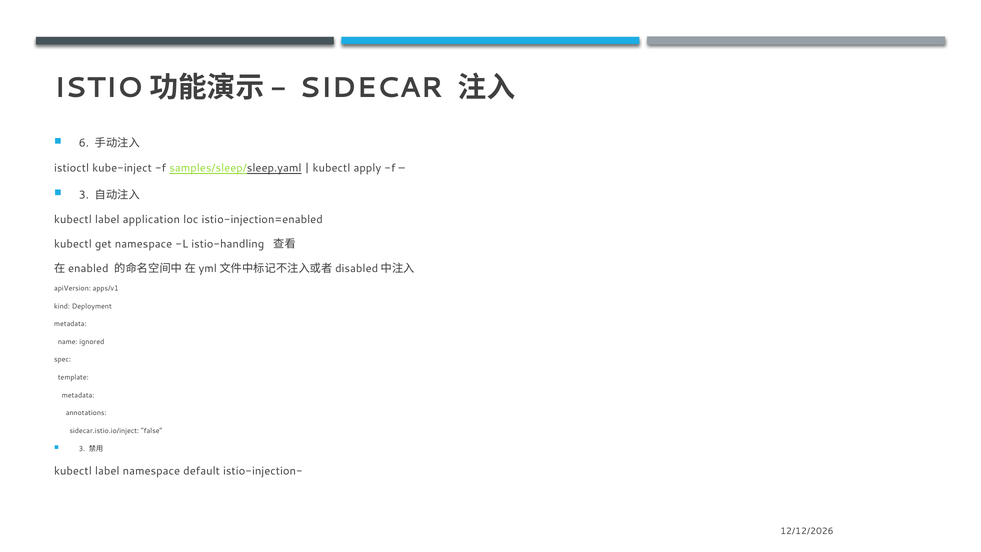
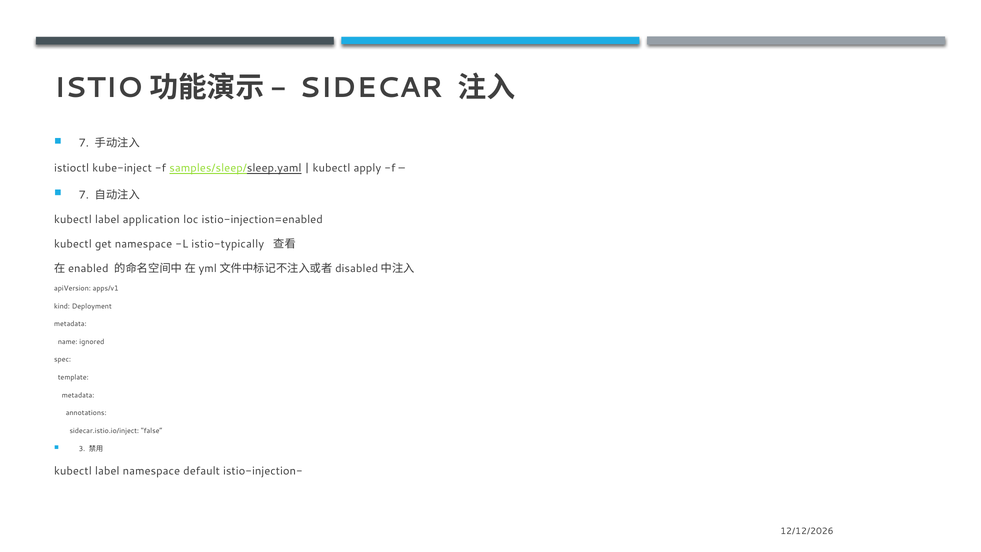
6 at (84, 143): 6 -> 7
3 at (84, 195): 3 -> 7
istio-handling: istio-handling -> istio-typically
